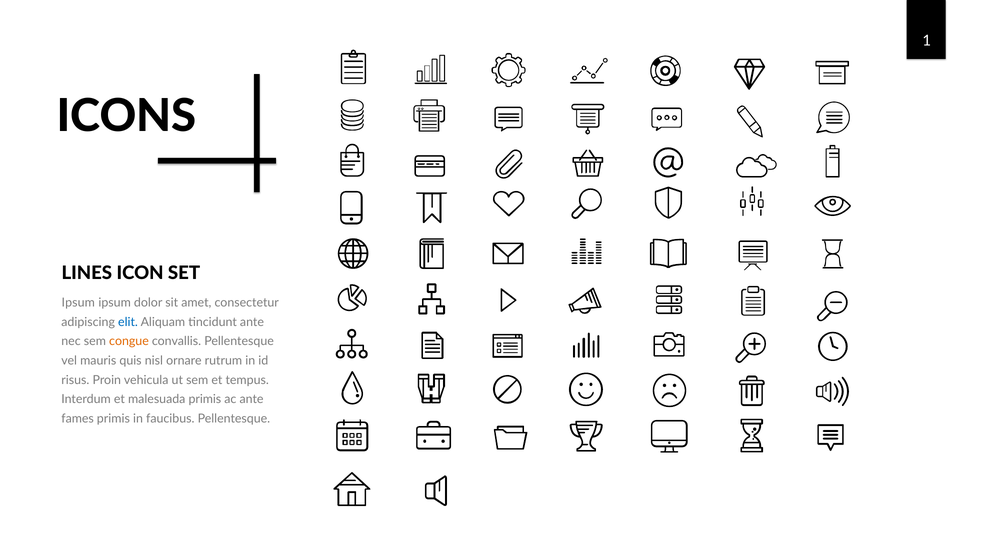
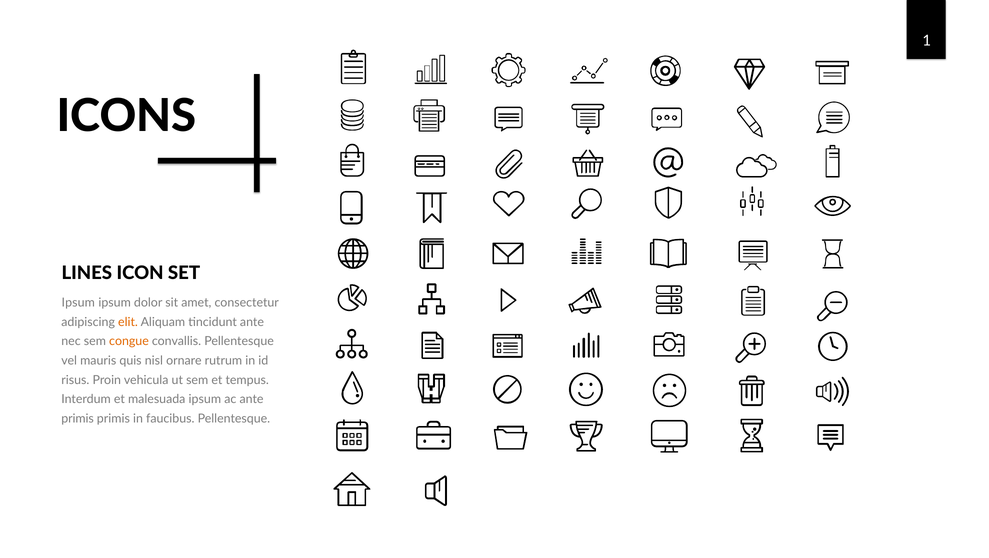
elit colour: blue -> orange
malesuada primis: primis -> ipsum
fames at (78, 418): fames -> primis
